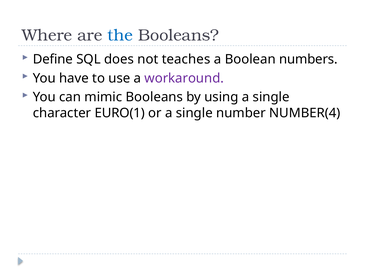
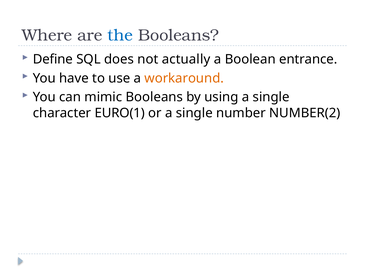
teaches: teaches -> actually
numbers: numbers -> entrance
workaround colour: purple -> orange
NUMBER(4: NUMBER(4 -> NUMBER(2
